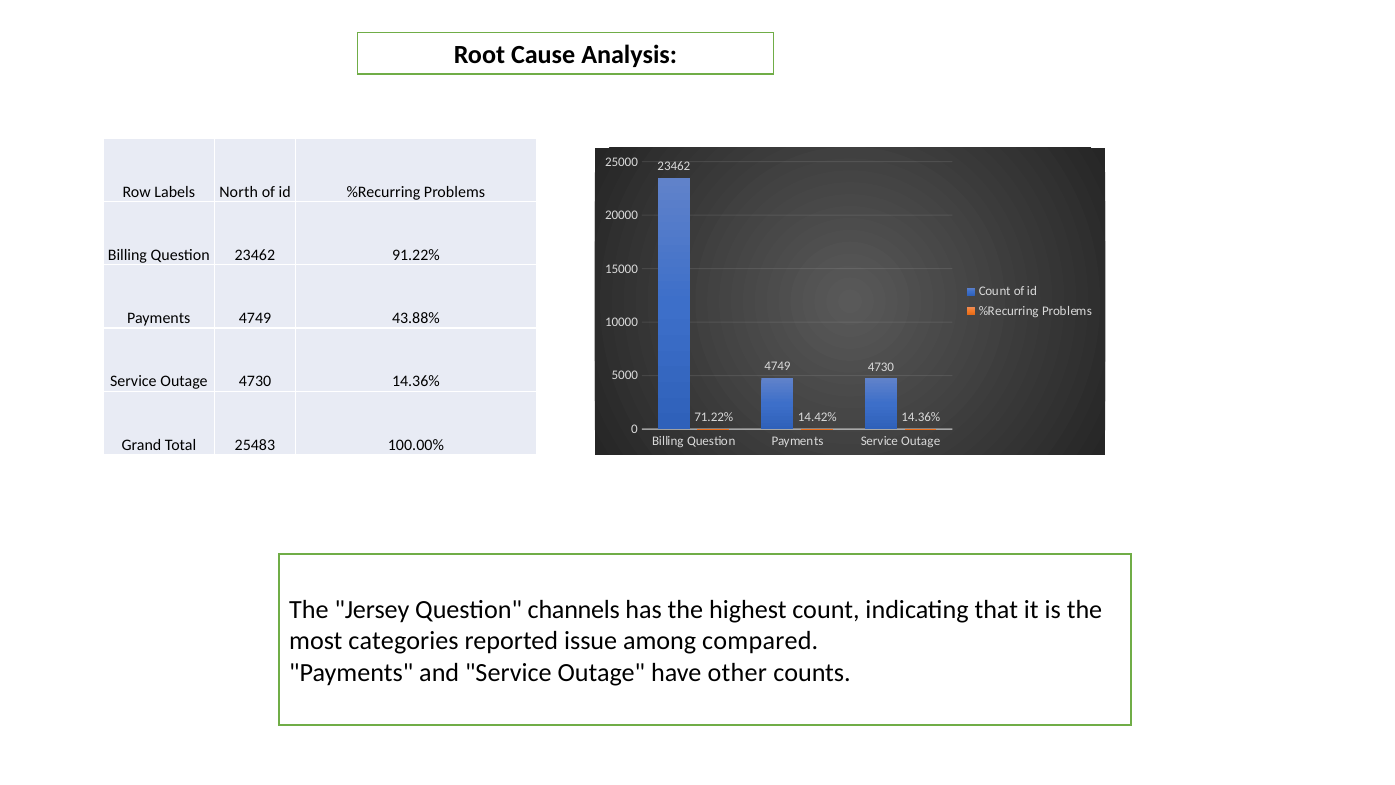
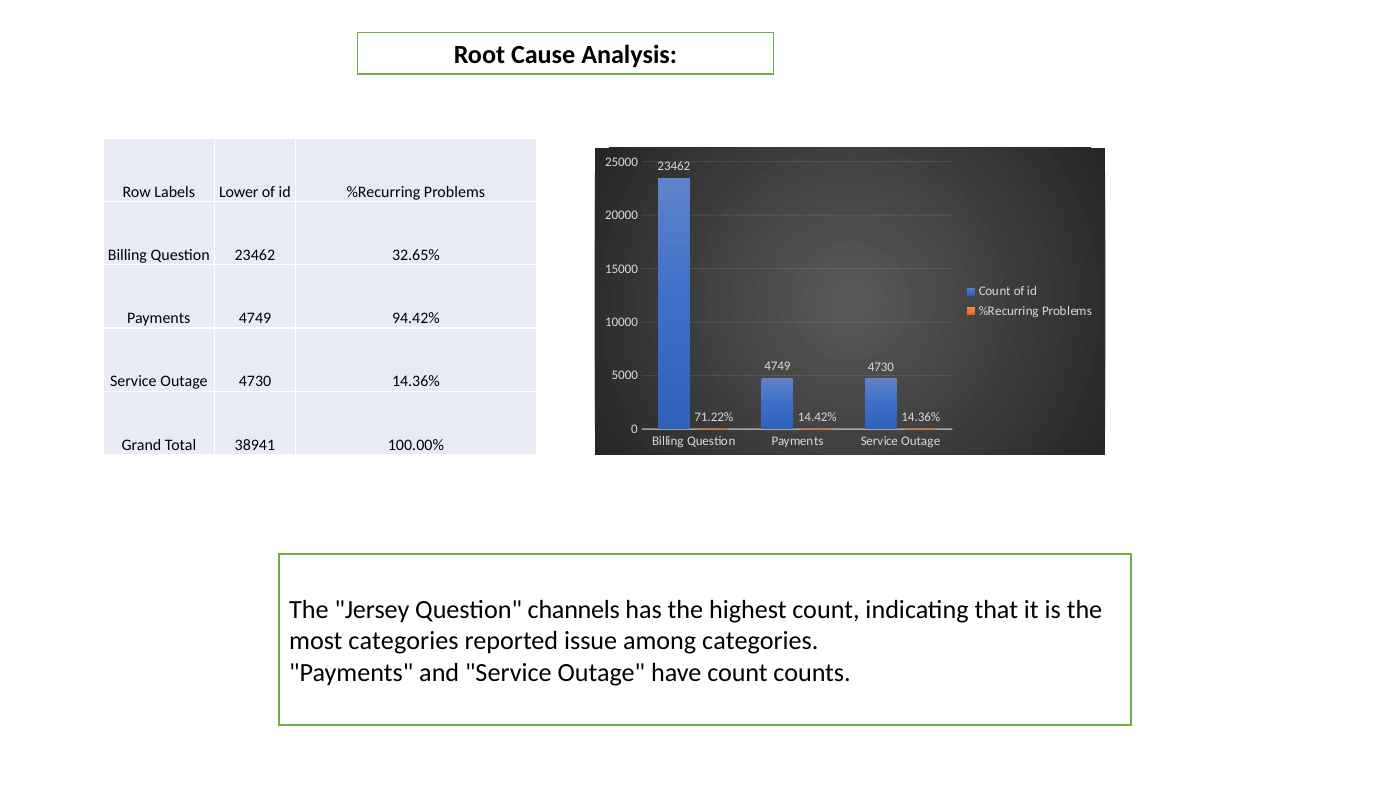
North: North -> Lower
91.22%: 91.22% -> 32.65%
43.88%: 43.88% -> 94.42%
25483: 25483 -> 38941
among compared: compared -> categories
have other: other -> count
